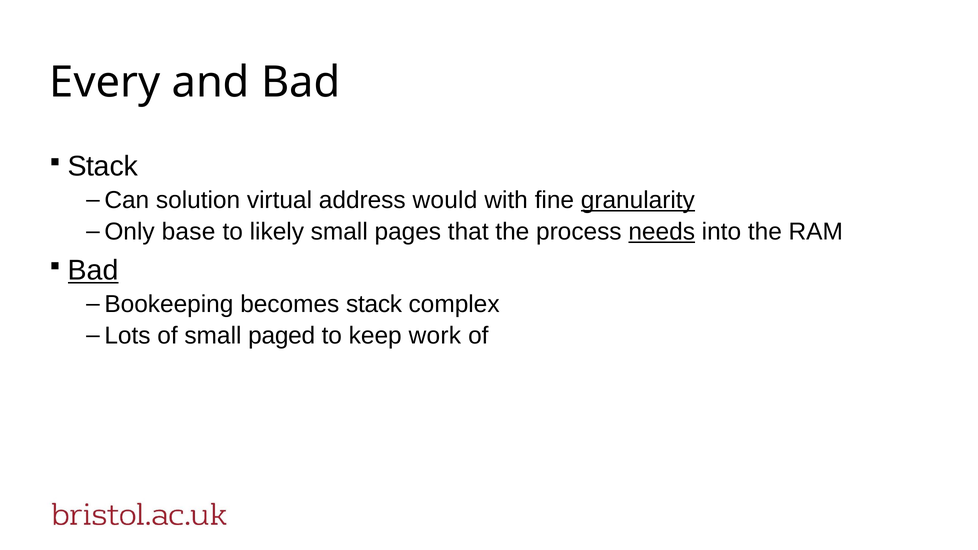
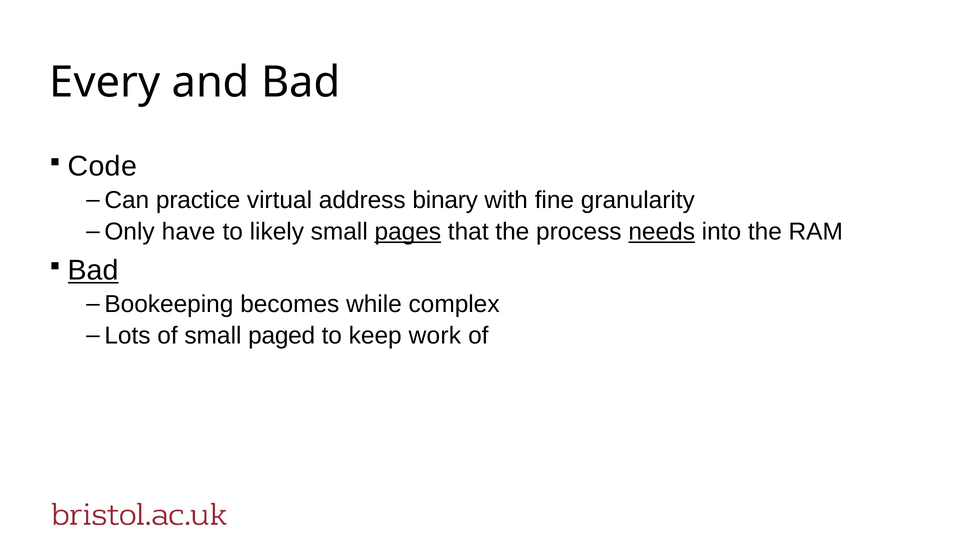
Stack at (103, 167): Stack -> Code
solution: solution -> practice
would: would -> binary
granularity underline: present -> none
base: base -> have
pages underline: none -> present
becomes stack: stack -> while
